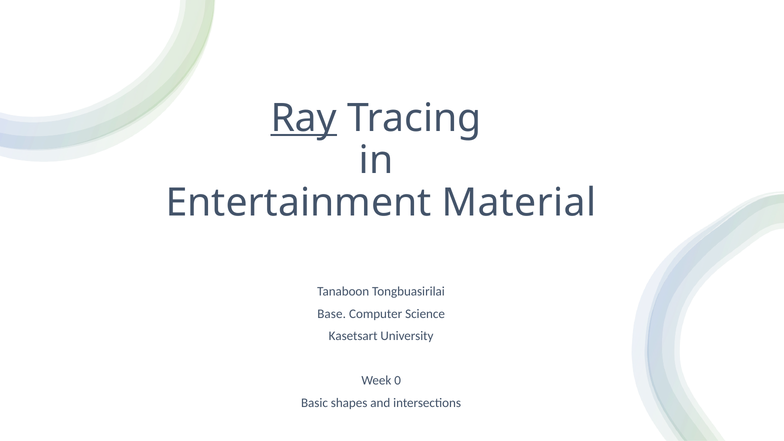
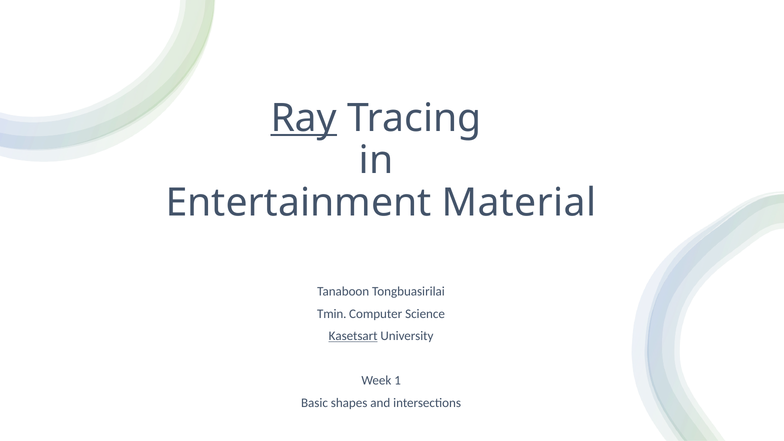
Base: Base -> Tmin
Kasetsart underline: none -> present
0: 0 -> 1
